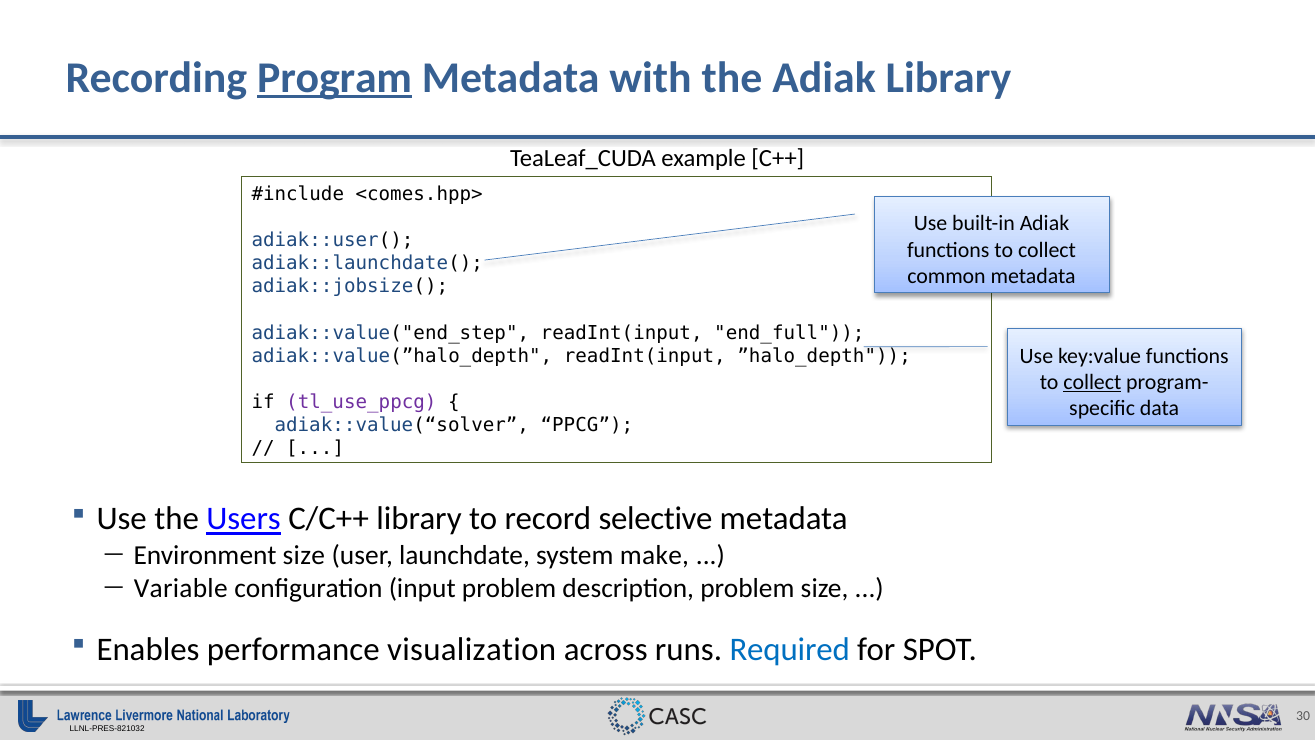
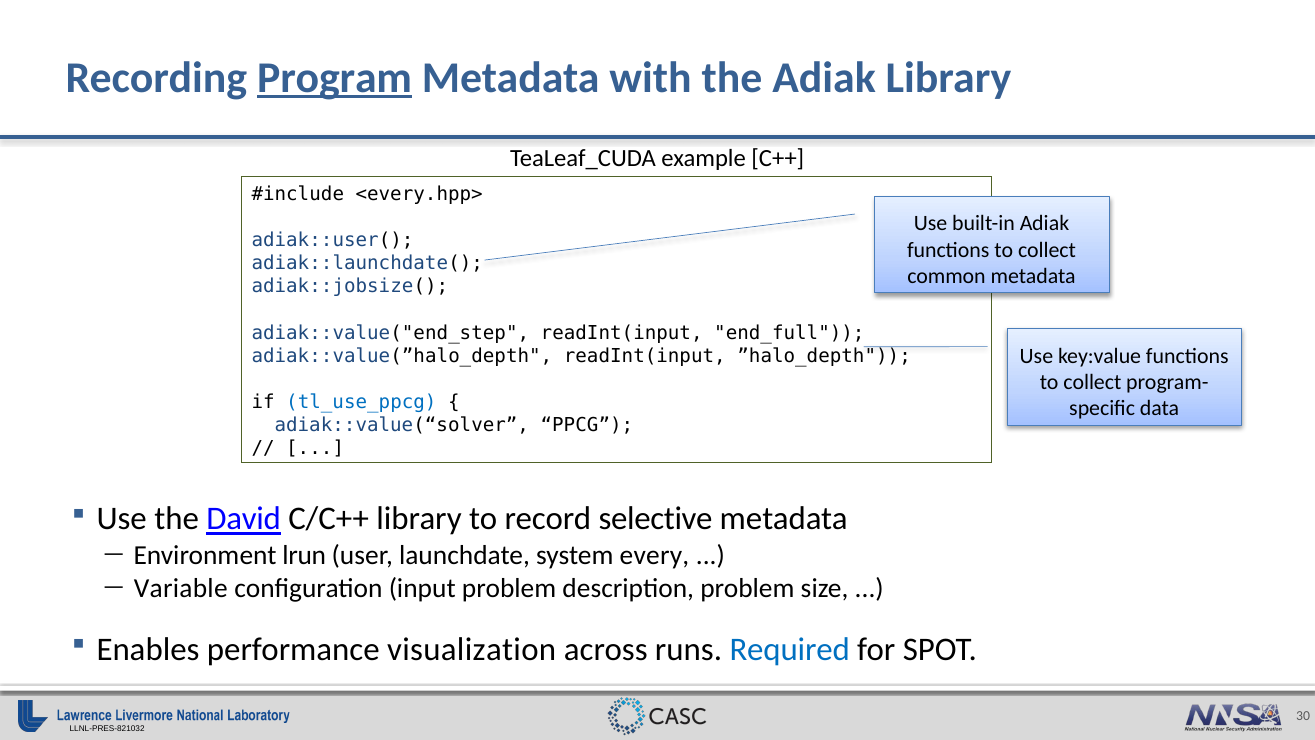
<comes.hpp>: <comes.hpp> -> <every.hpp>
collect at (1092, 382) underline: present -> none
tl_use_ppcg colour: purple -> blue
Users: Users -> David
Environment size: size -> lrun
make: make -> every
